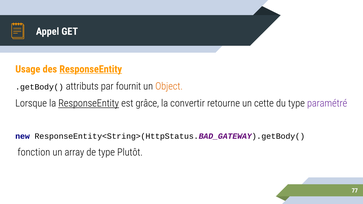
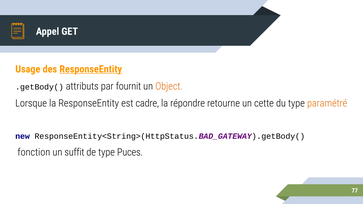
ResponseEntity at (89, 103) underline: present -> none
grâce: grâce -> cadre
convertir: convertir -> répondre
paramétré colour: purple -> orange
array: array -> suffit
Plutôt: Plutôt -> Puces
